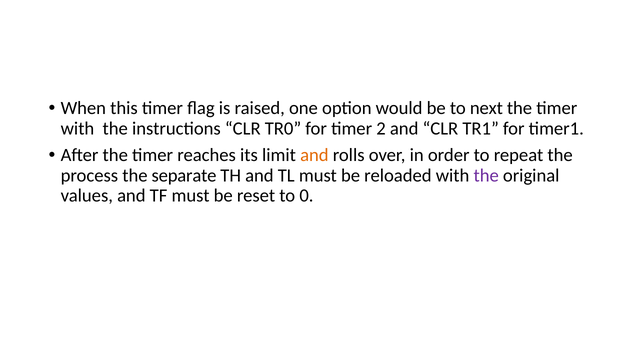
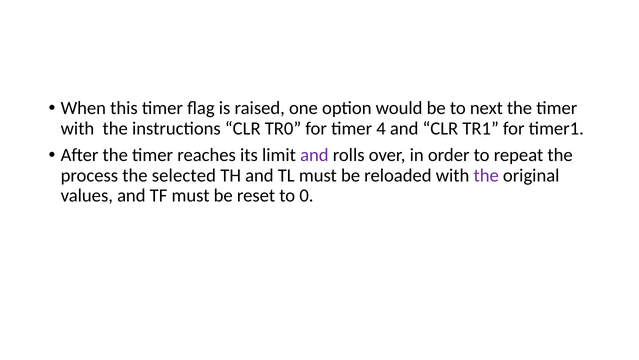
2: 2 -> 4
and at (314, 155) colour: orange -> purple
separate: separate -> selected
